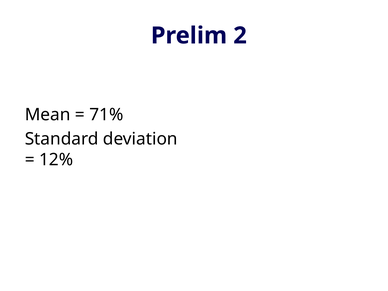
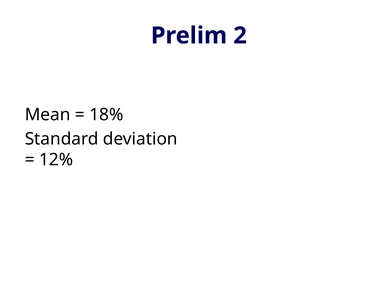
71%: 71% -> 18%
